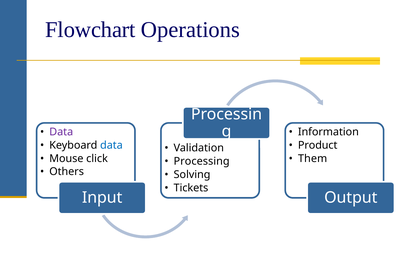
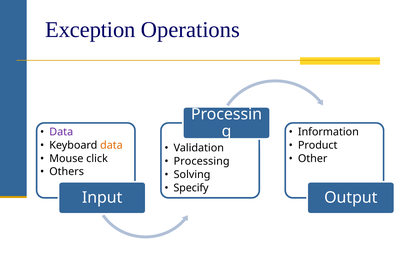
Flowchart: Flowchart -> Exception
data at (111, 145) colour: blue -> orange
Them: Them -> Other
Tickets: Tickets -> Specify
